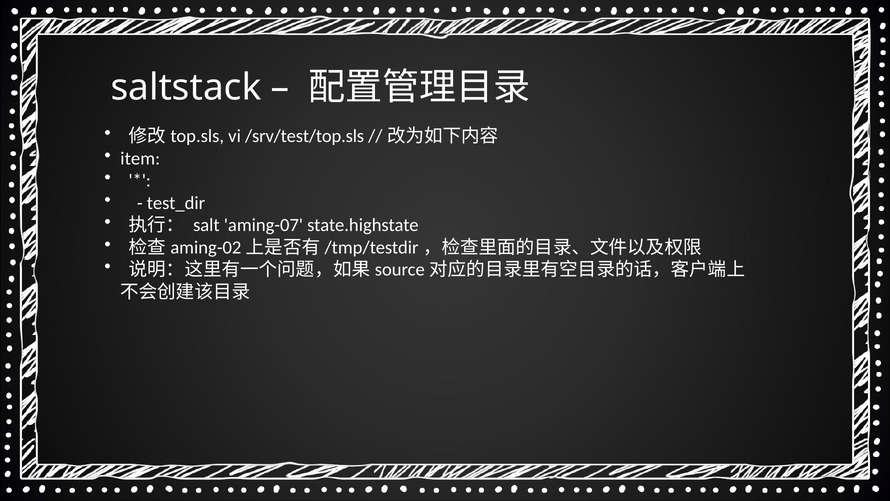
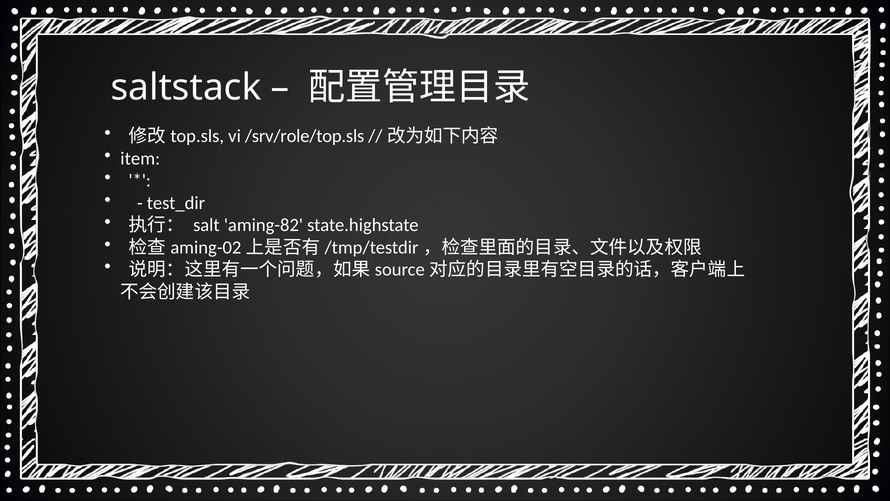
/srv/test/top.sls: /srv/test/top.sls -> /srv/role/top.sls
aming-07: aming-07 -> aming-82
